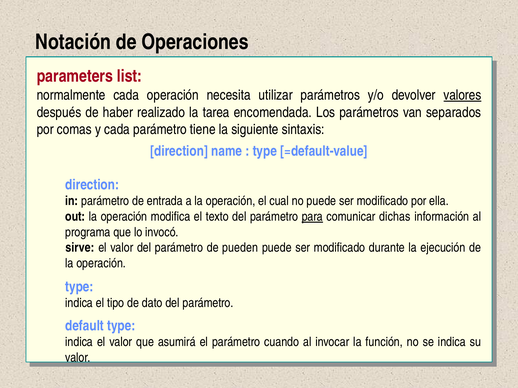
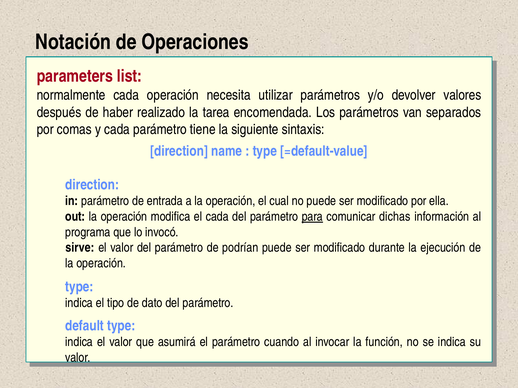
valores underline: present -> none
el texto: texto -> cada
pueden: pueden -> podrían
